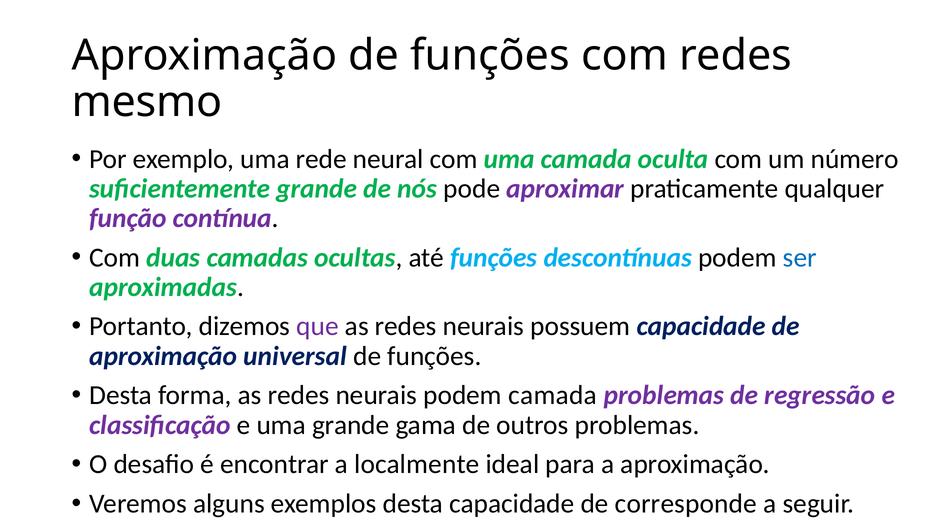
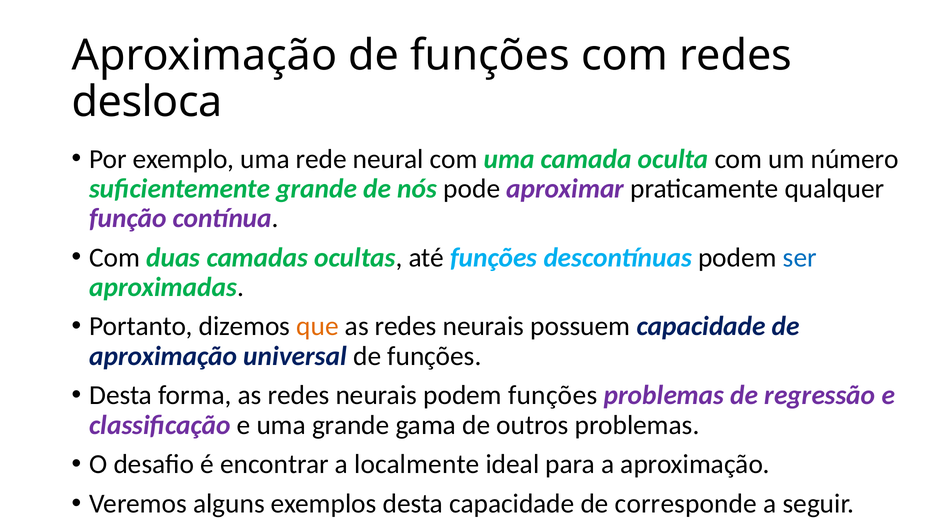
mesmo: mesmo -> desloca
que colour: purple -> orange
podem camada: camada -> funções
